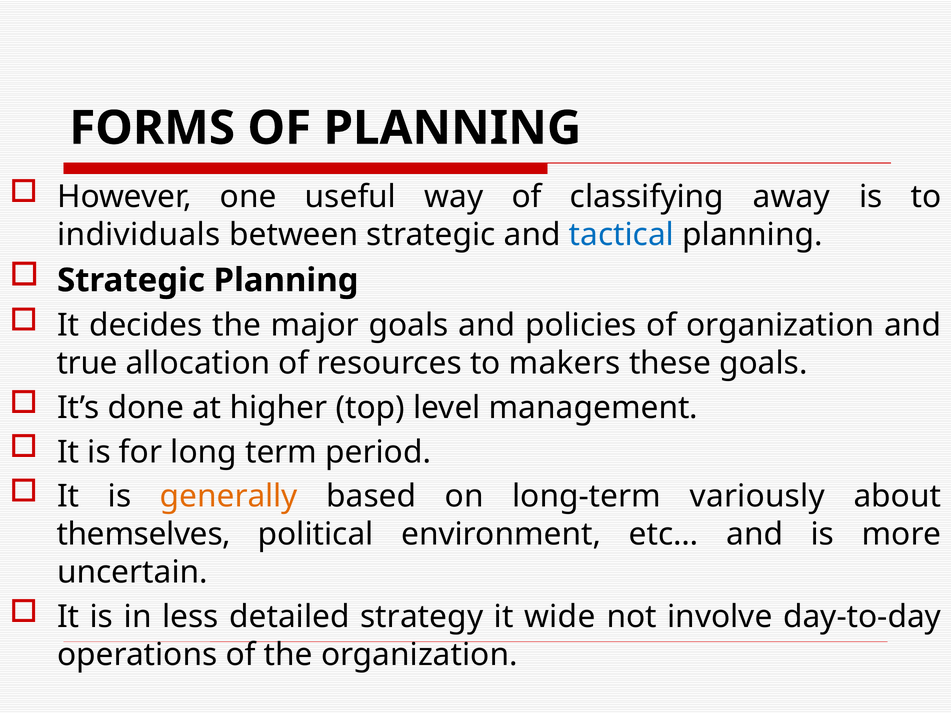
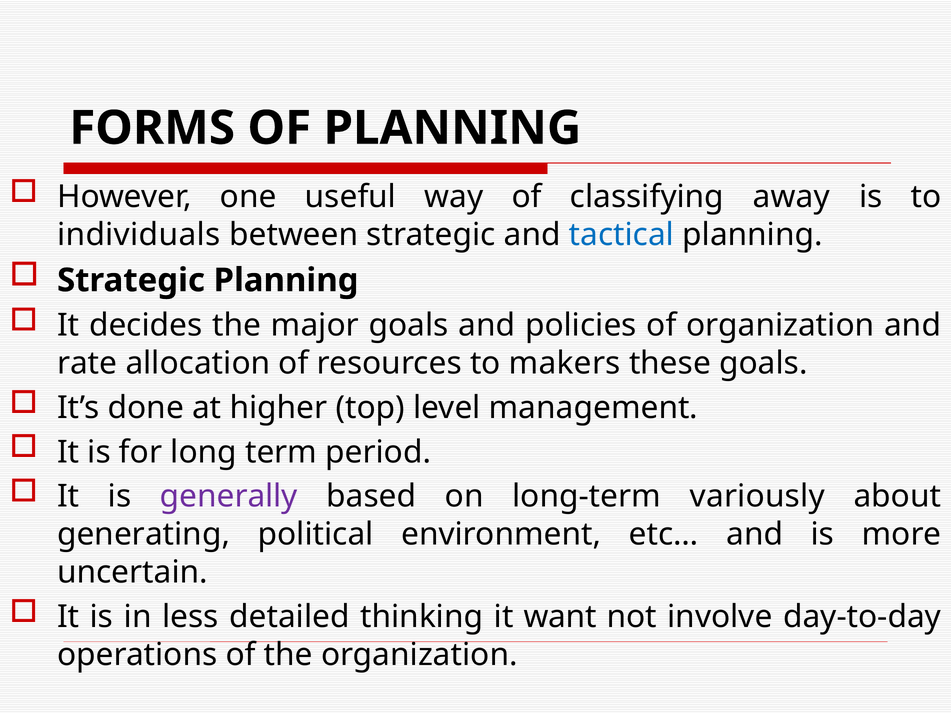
true: true -> rate
generally colour: orange -> purple
themselves: themselves -> generating
strategy: strategy -> thinking
wide: wide -> want
